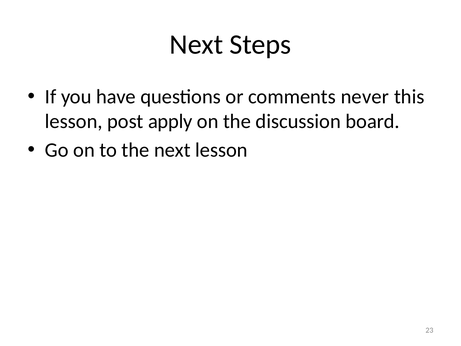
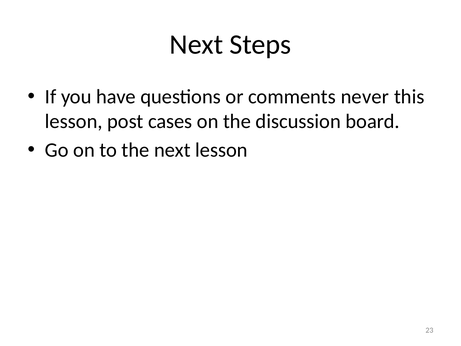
apply: apply -> cases
